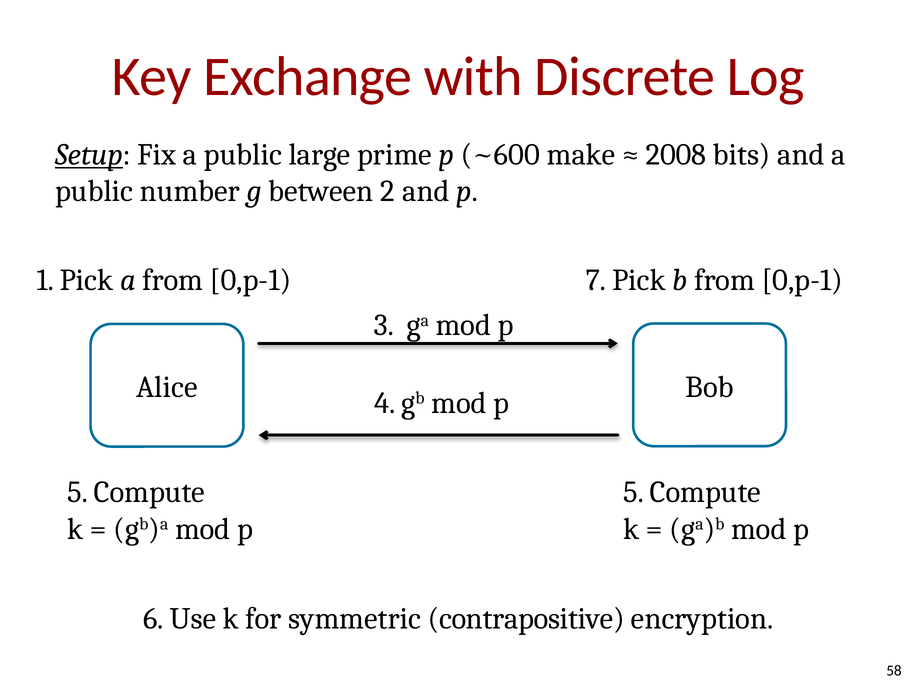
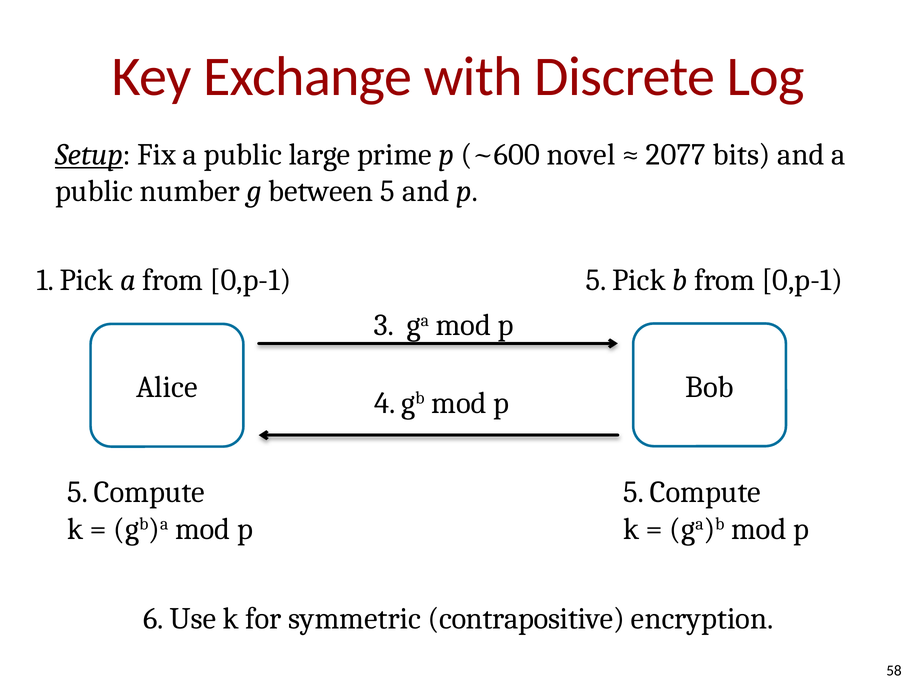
make: make -> novel
2008: 2008 -> 2077
between 2: 2 -> 5
a from 0,p-1 7: 7 -> 5
